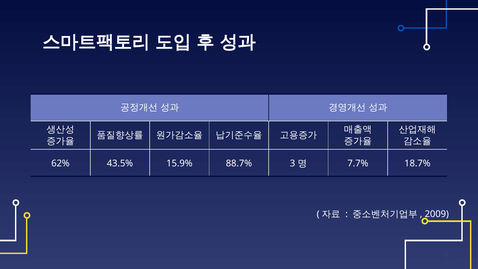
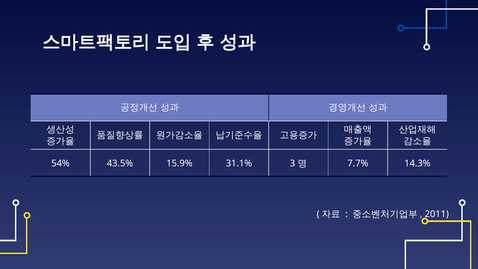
62%: 62% -> 54%
88.7%: 88.7% -> 31.1%
18.7%: 18.7% -> 14.3%
2009: 2009 -> 2011
